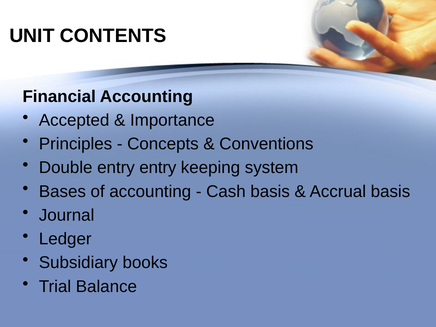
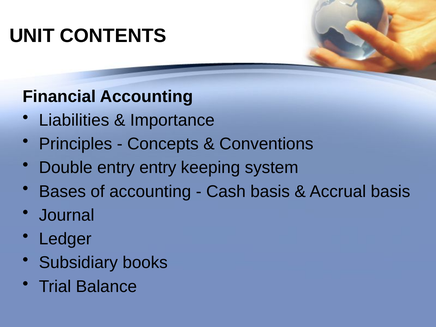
Accepted: Accepted -> Liabilities
